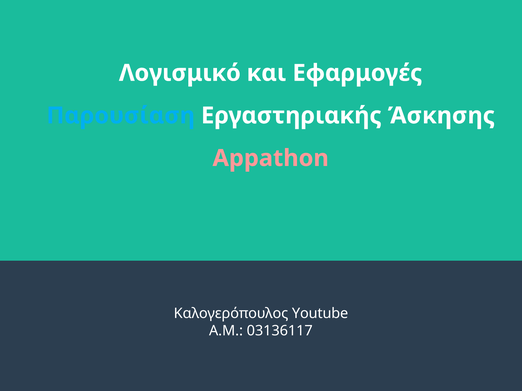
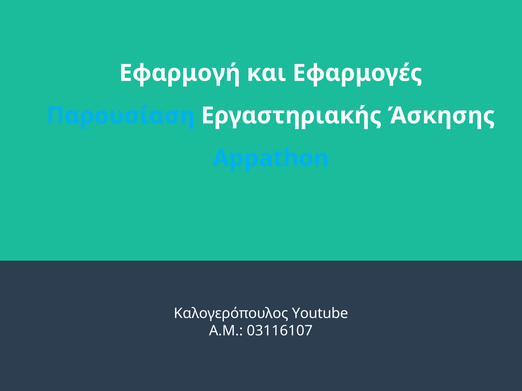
Λογισμικό: Λογισμικό -> Εφαρμογή
Appathon colour: pink -> light blue
03136117: 03136117 -> 03116107
